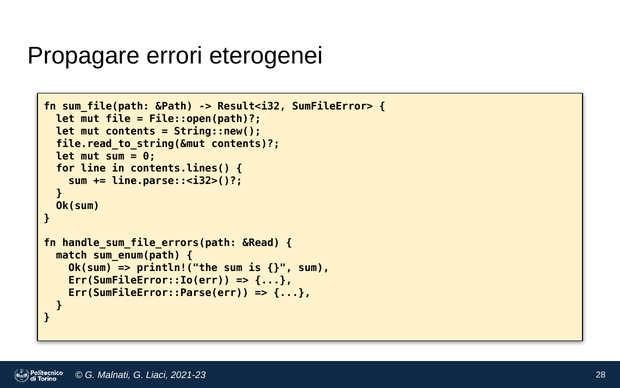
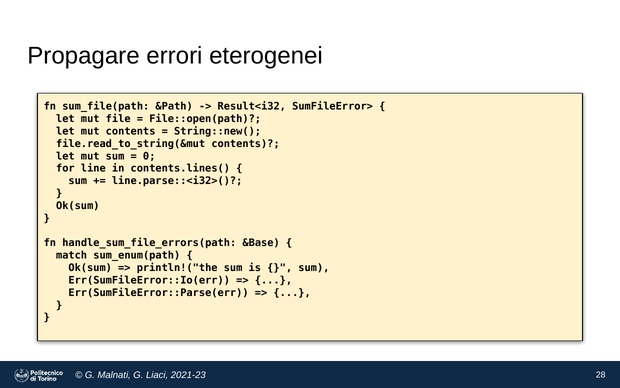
&Read: &Read -> &Base
